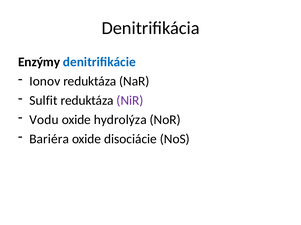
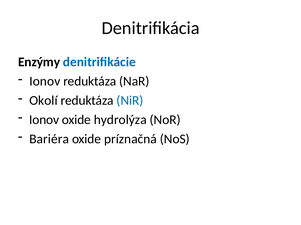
Sulfit: Sulfit -> Okolí
NiR colour: purple -> blue
Vodu at (44, 120): Vodu -> Ionov
disociácie: disociácie -> príznačná
